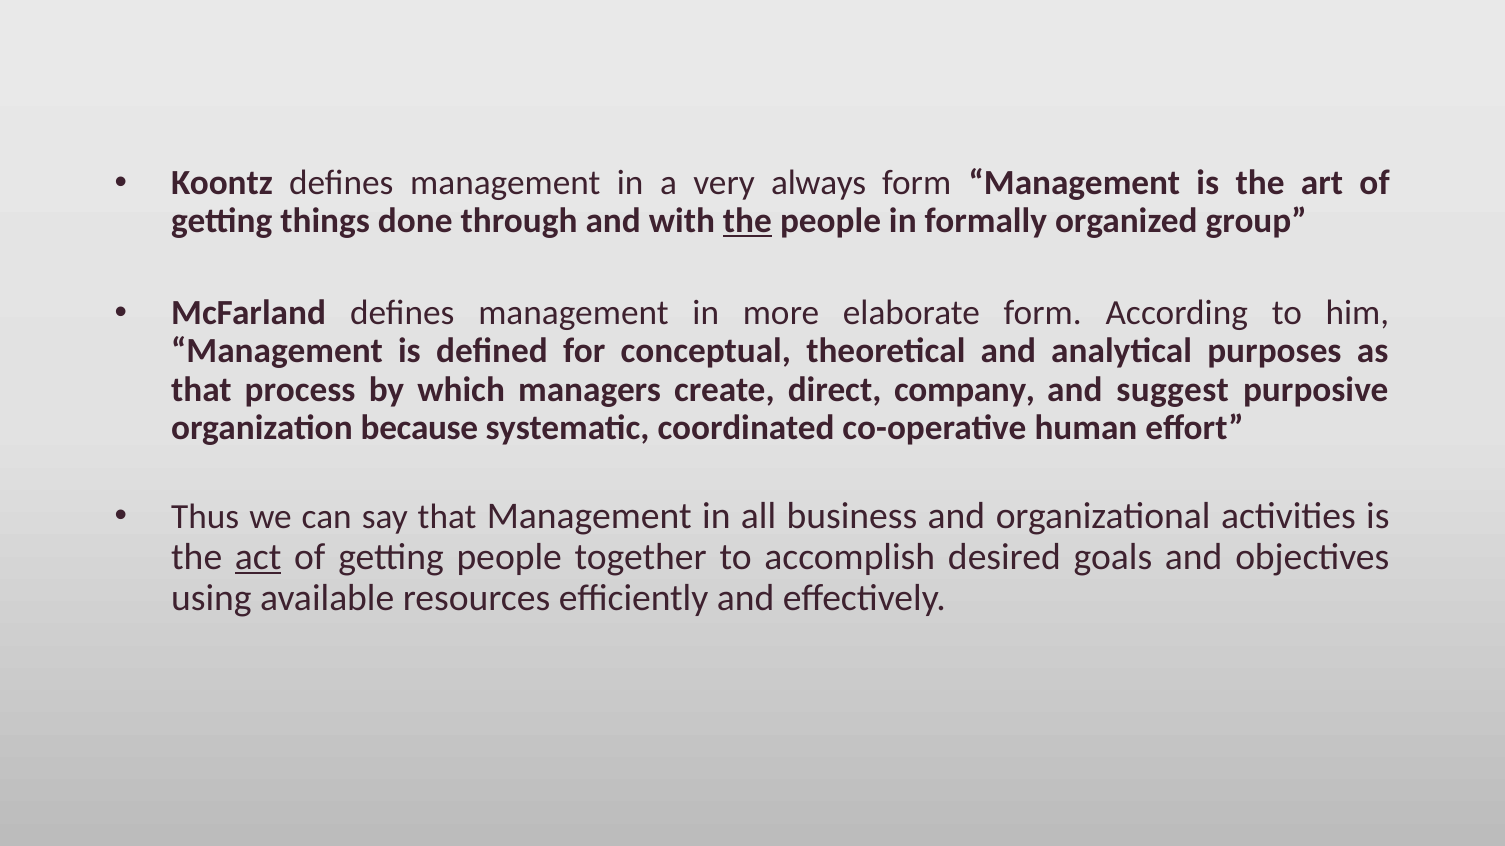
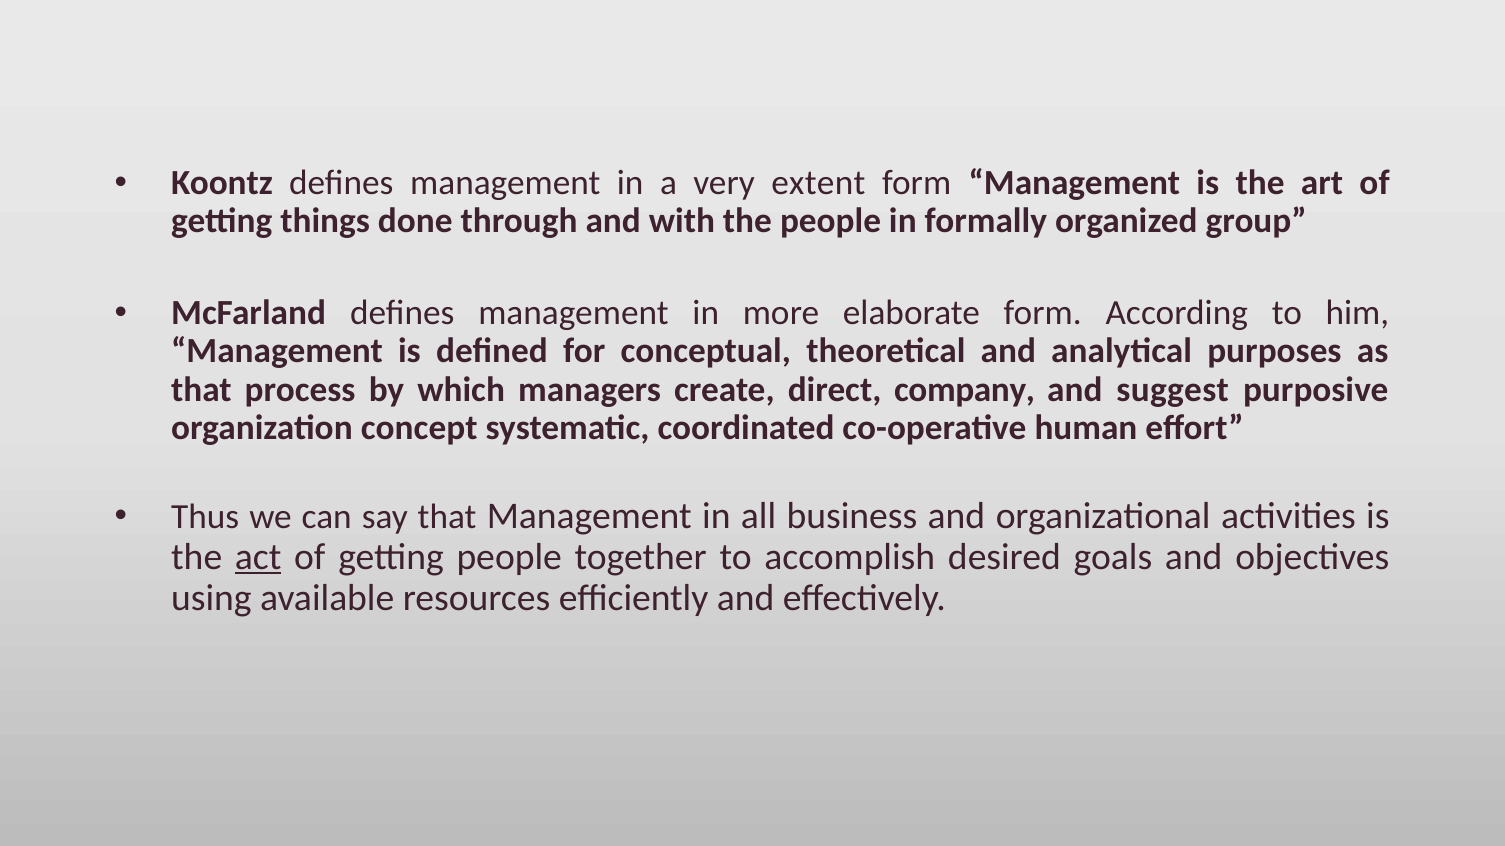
always: always -> extent
the at (747, 221) underline: present -> none
because: because -> concept
